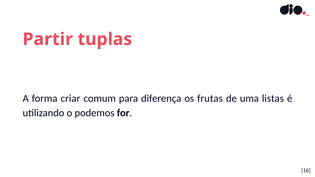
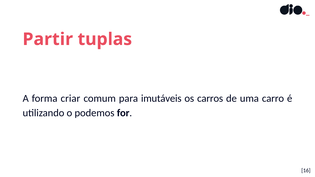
diferença: diferença -> imutáveis
frutas: frutas -> carros
listas: listas -> carro
